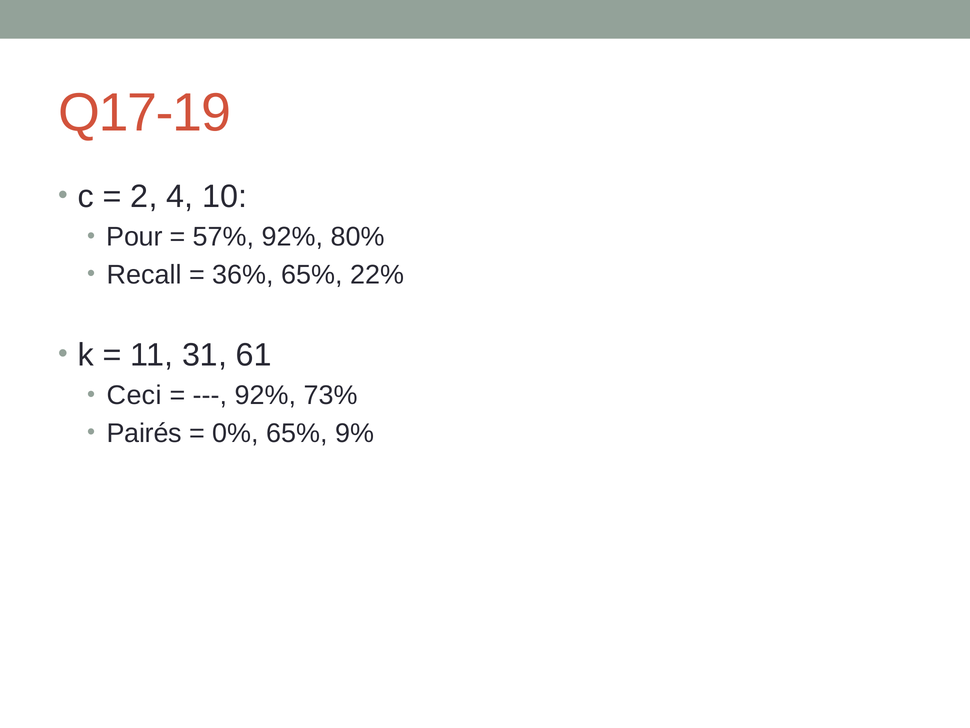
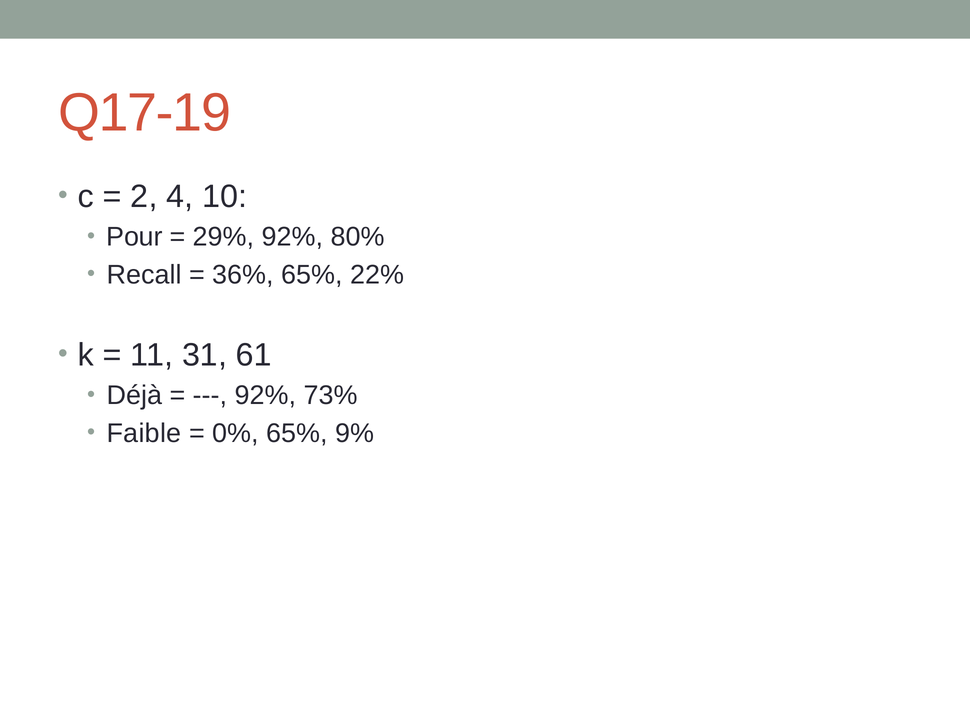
57%: 57% -> 29%
Ceci: Ceci -> Déjà
Pairés: Pairés -> Faible
